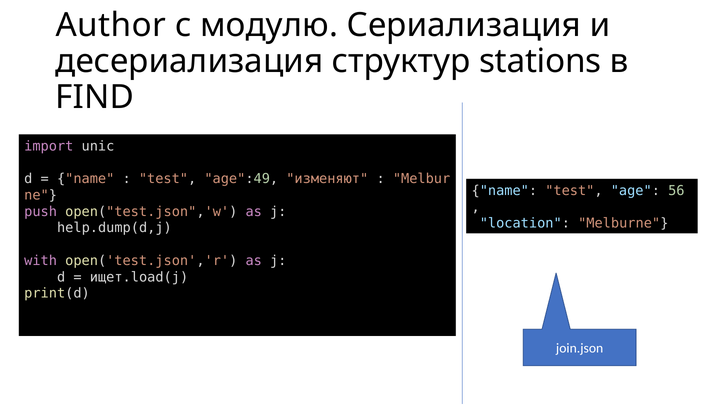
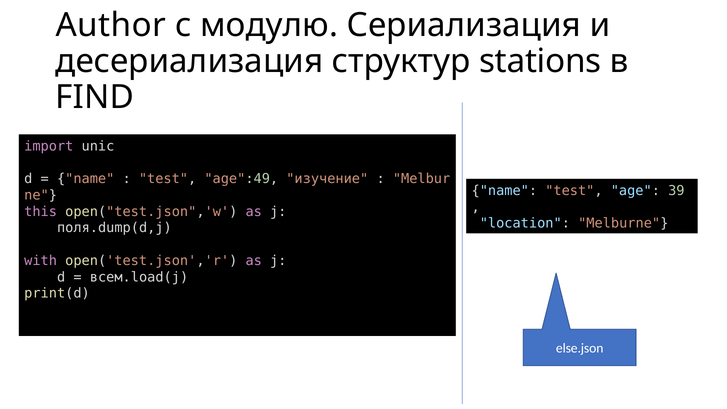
изменяют: изменяют -> изучение
56: 56 -> 39
push: push -> this
help.dump(d,j: help.dump(d,j -> поля.dump(d,j
ищет.load(j: ищет.load(j -> всем.load(j
join.json: join.json -> else.json
